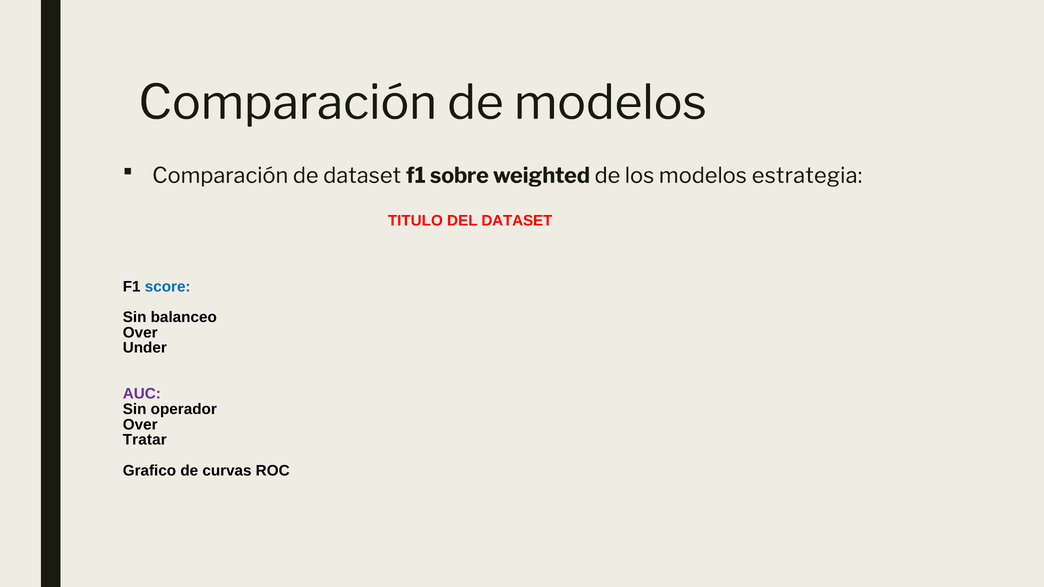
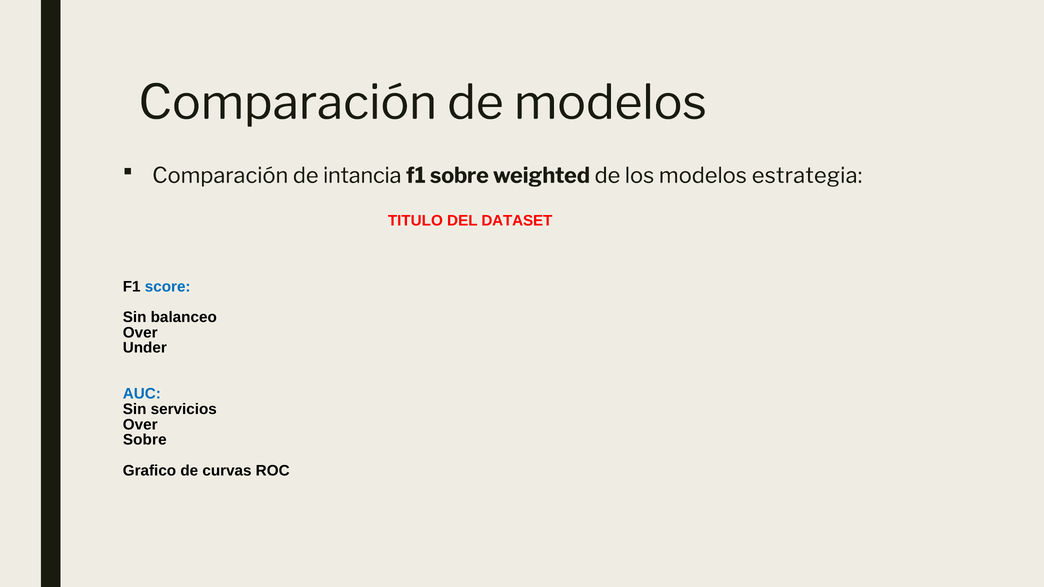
de dataset: dataset -> intancia
AUC colour: purple -> blue
operador: operador -> servicios
Tratar at (145, 440): Tratar -> Sobre
